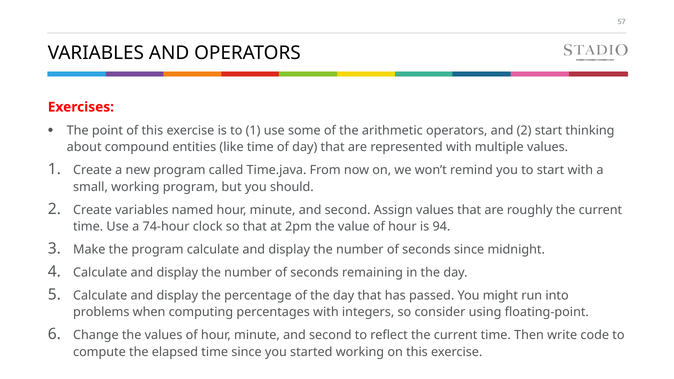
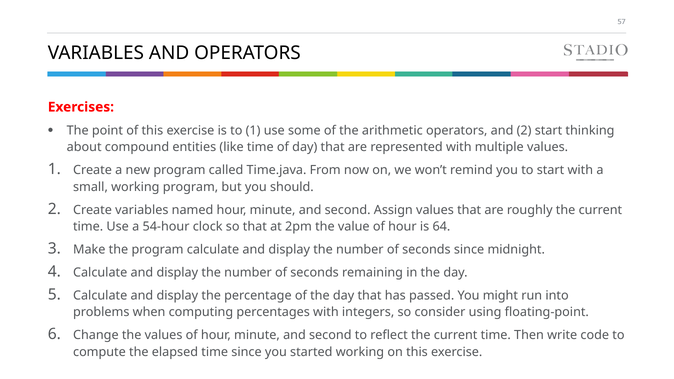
74-hour: 74-hour -> 54-hour
94: 94 -> 64
